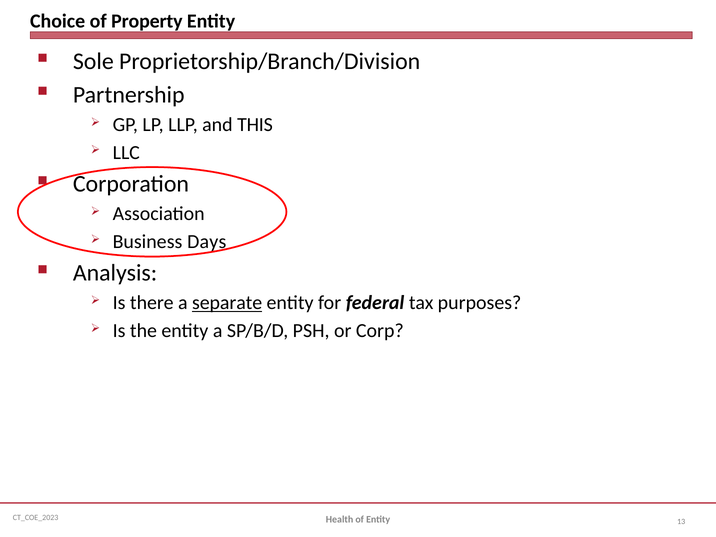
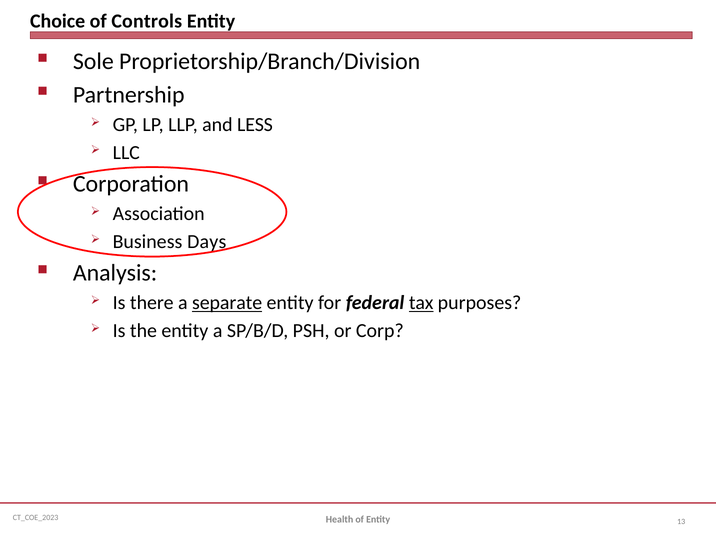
Property: Property -> Controls
THIS: THIS -> LESS
tax underline: none -> present
